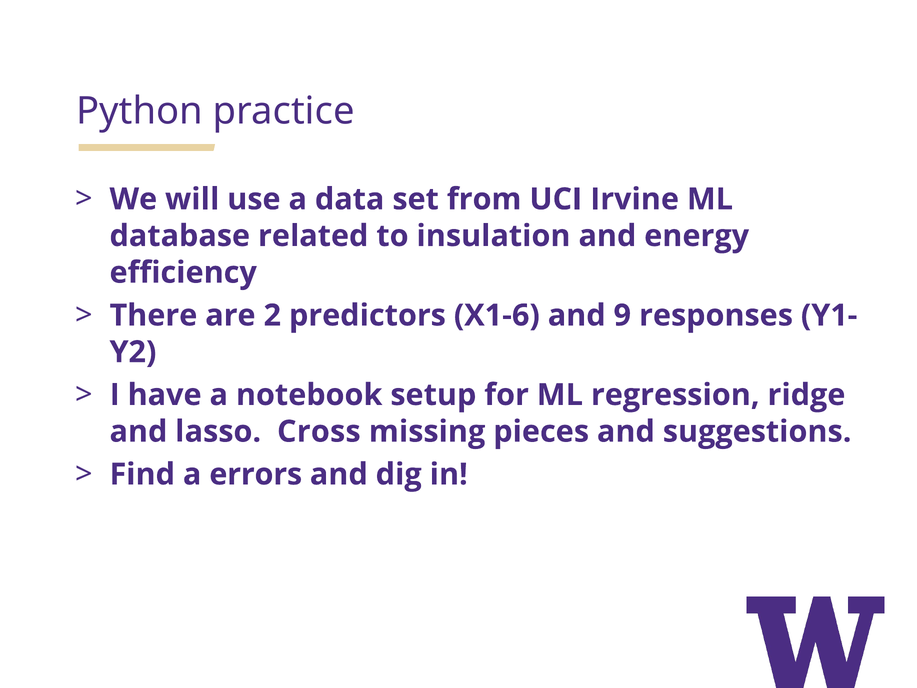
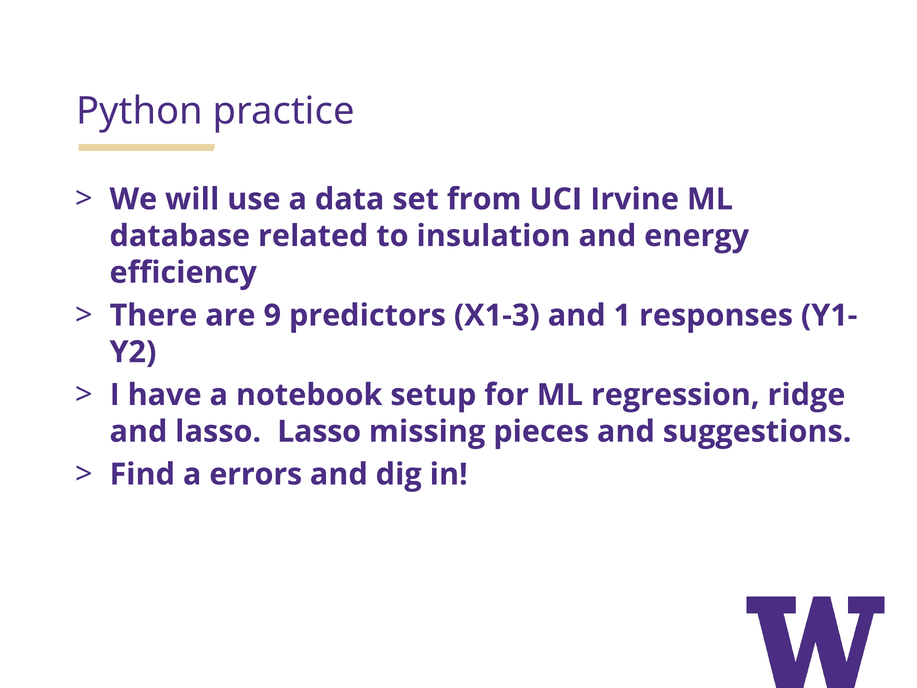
2: 2 -> 9
X1-6: X1-6 -> X1-3
9: 9 -> 1
lasso Cross: Cross -> Lasso
